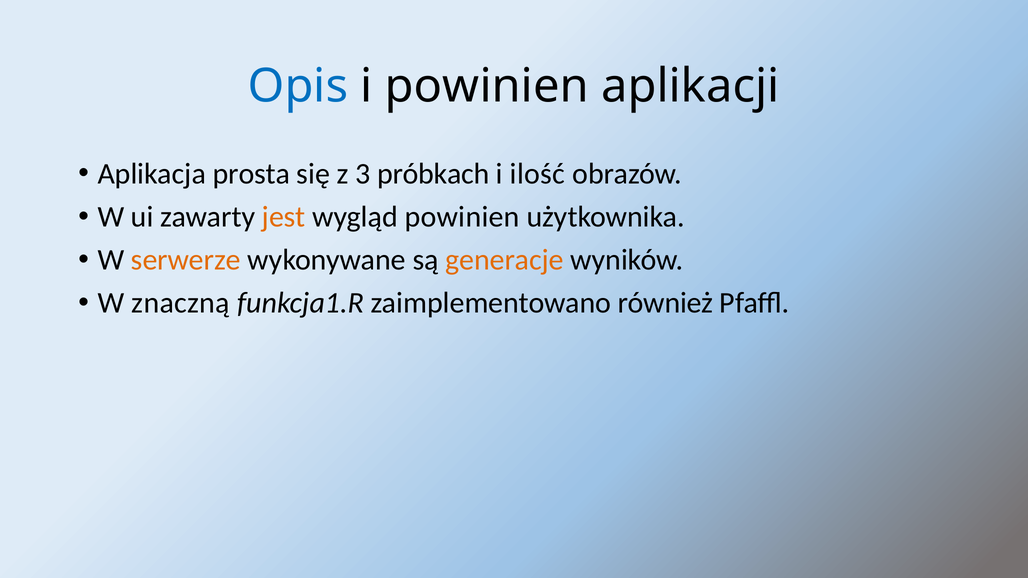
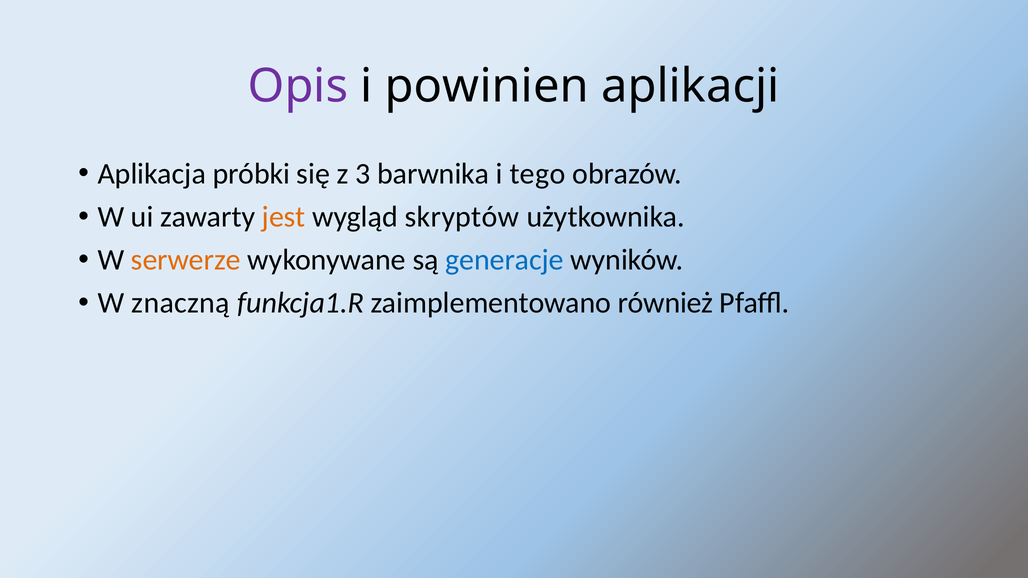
Opis colour: blue -> purple
prosta: prosta -> próbki
próbkach: próbkach -> barwnika
ilość: ilość -> tego
wygląd powinien: powinien -> skryptów
generacje colour: orange -> blue
